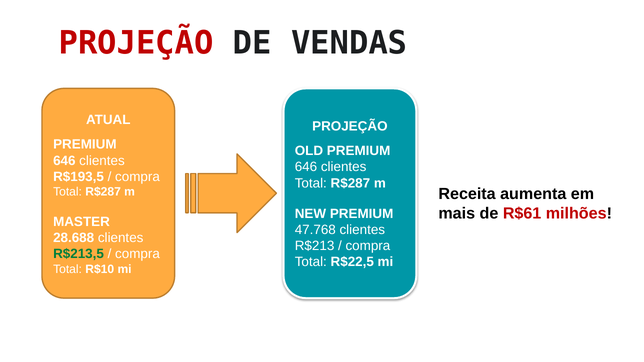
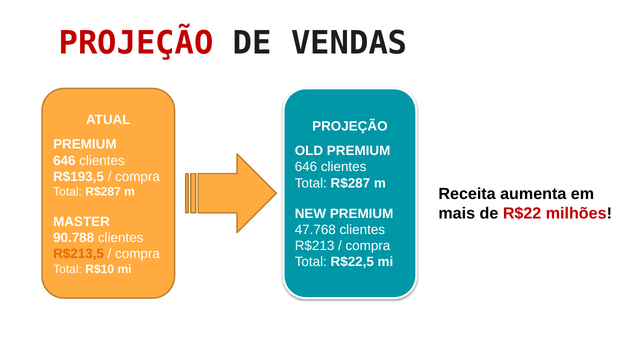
R$61: R$61 -> R$22
28.688: 28.688 -> 90.788
R$213,5 colour: green -> orange
